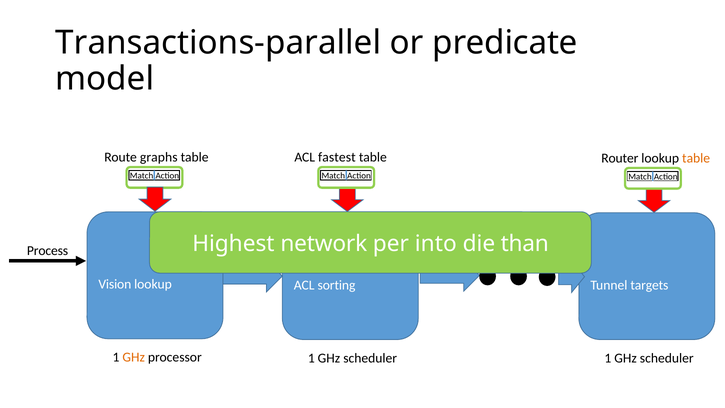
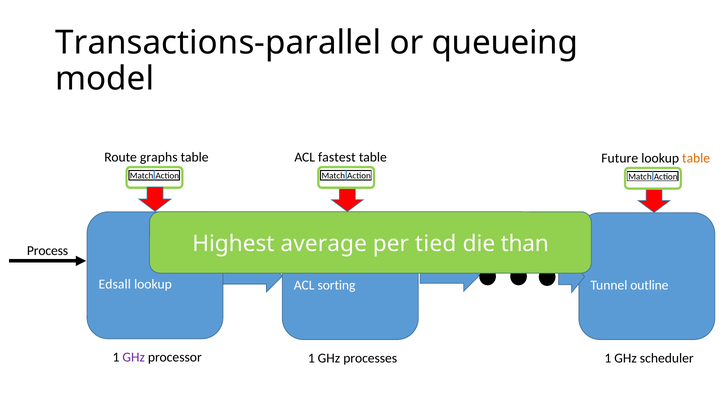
predicate: predicate -> queueing
Router: Router -> Future
network: network -> average
into: into -> tied
Vision: Vision -> Edsall
targets: targets -> outline
GHz at (134, 357) colour: orange -> purple
scheduler at (370, 358): scheduler -> processes
